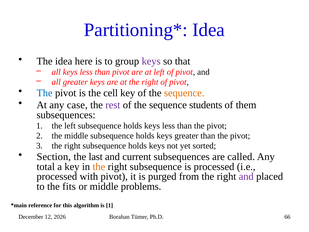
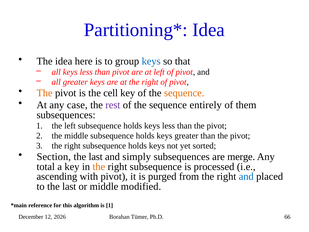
keys at (151, 61) colour: purple -> blue
The at (45, 93) colour: blue -> orange
students: students -> entirely
current: current -> simply
called: called -> merge
processed at (57, 176): processed -> ascending
and at (246, 176) colour: purple -> blue
to the fits: fits -> last
problems: problems -> modified
